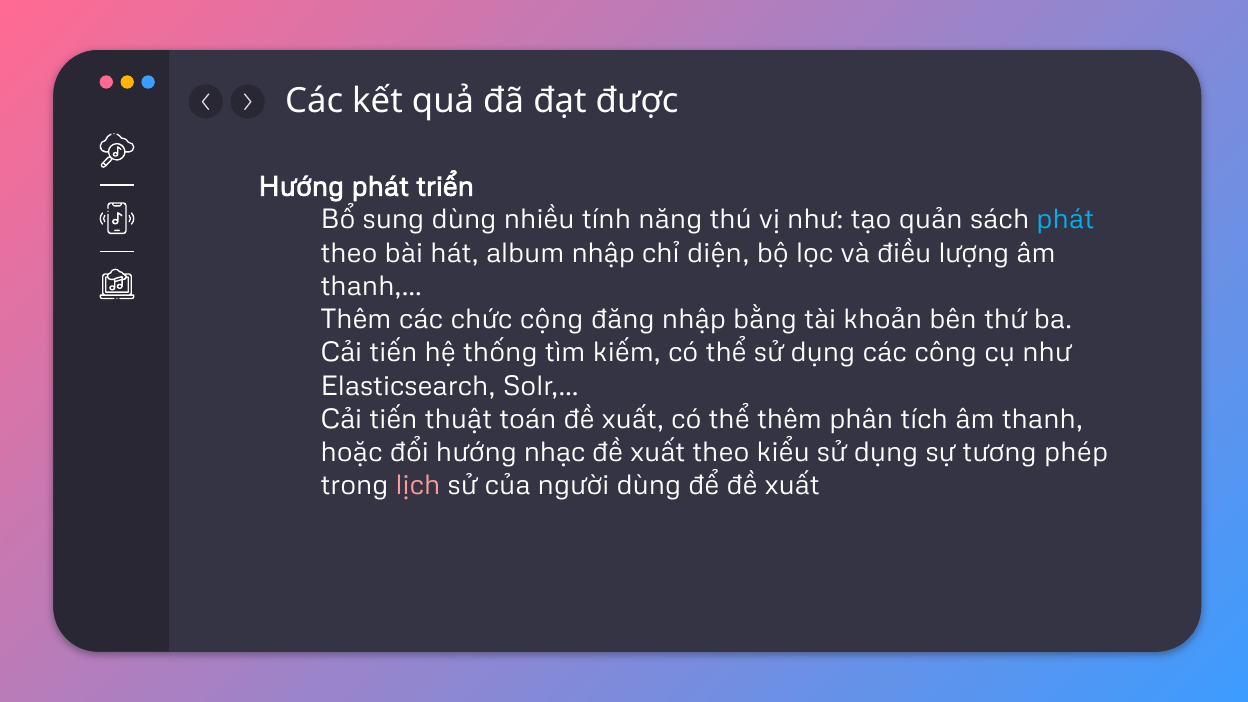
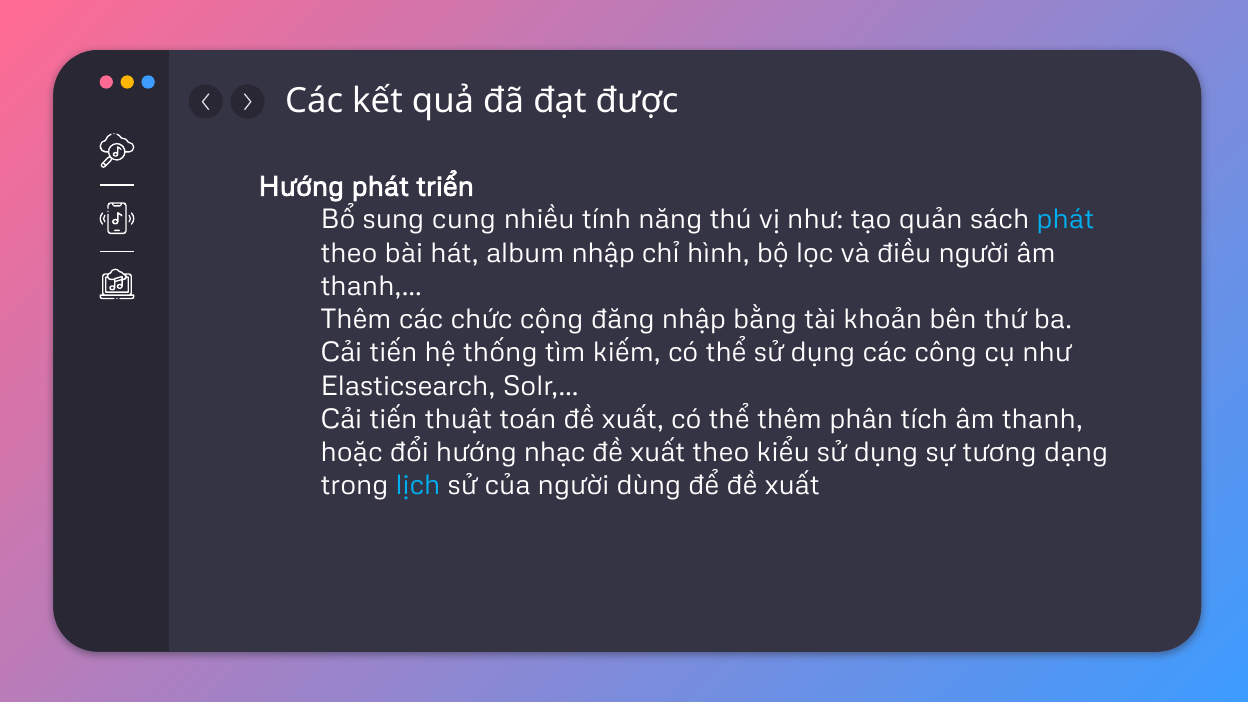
sung dùng: dùng -> cung
diện: diện -> hình
điều lượng: lượng -> người
phép: phép -> dạng
lịch colour: pink -> light blue
